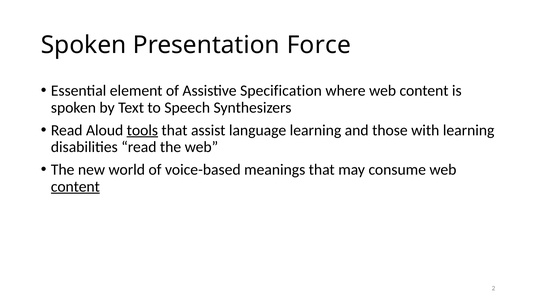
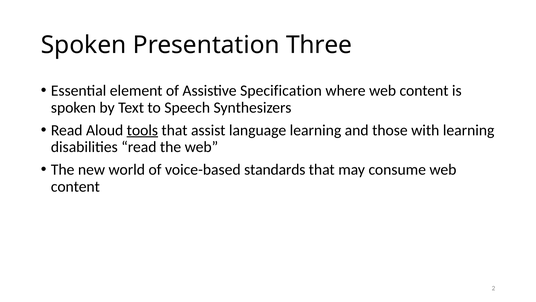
Force: Force -> Three
meanings: meanings -> standards
content at (75, 186) underline: present -> none
